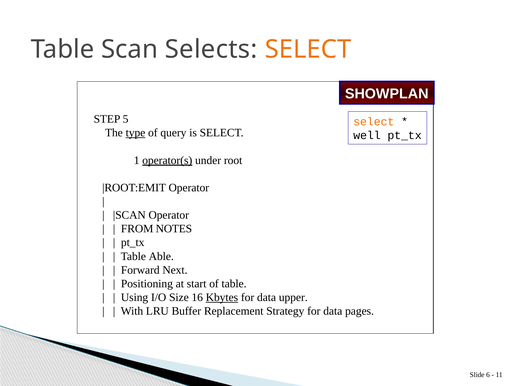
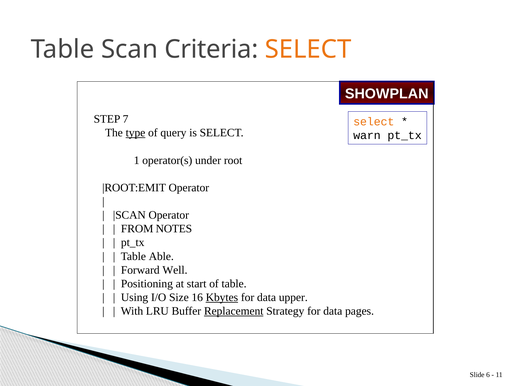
Selects: Selects -> Criteria
5: 5 -> 7
well: well -> warn
operator(s underline: present -> none
Next: Next -> Well
Replacement underline: none -> present
